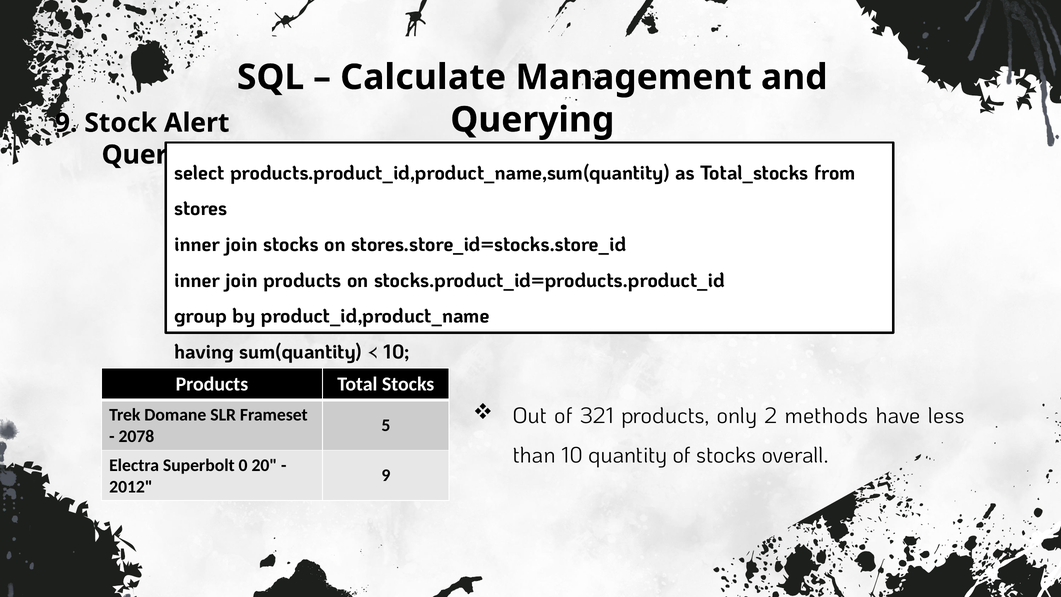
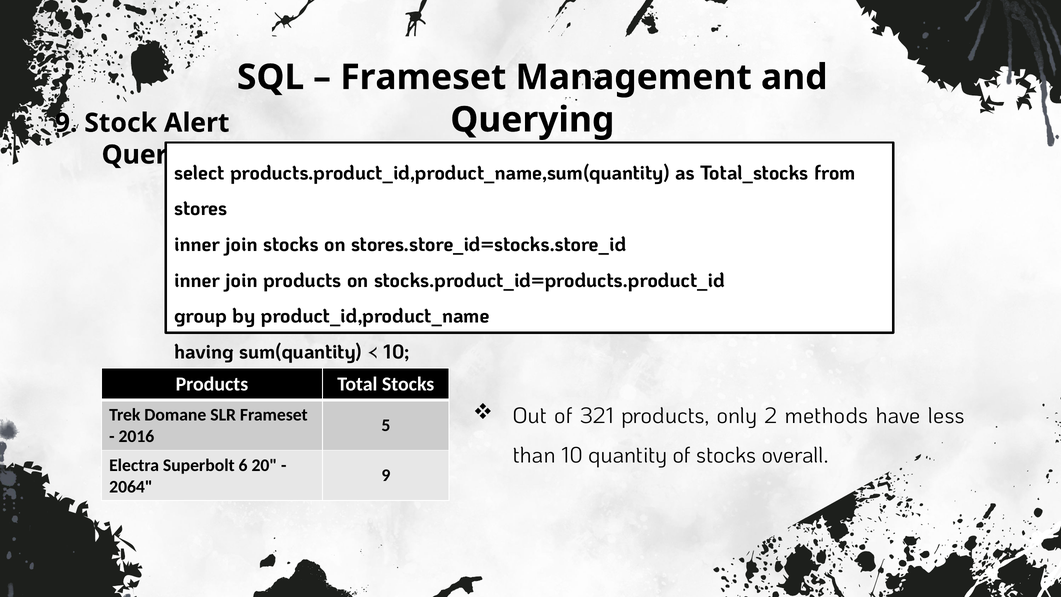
Calculate at (423, 77): Calculate -> Frameset
2078: 2078 -> 2016
0: 0 -> 6
2012: 2012 -> 2064
